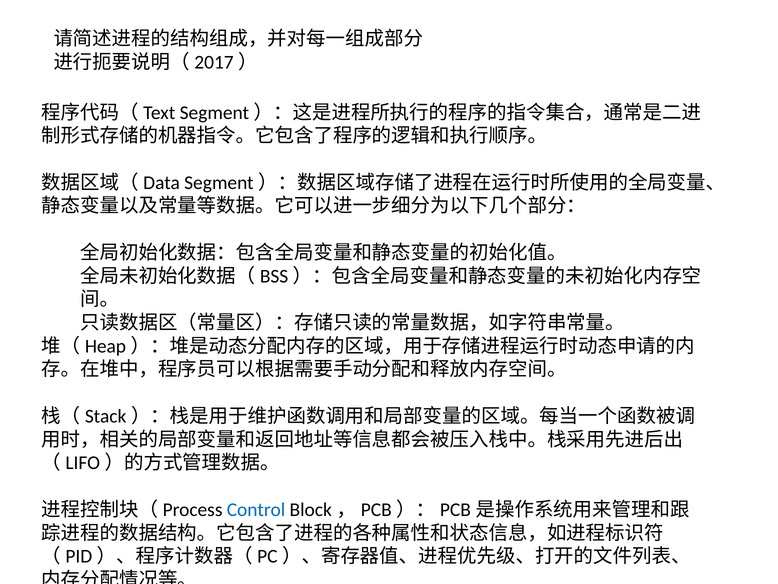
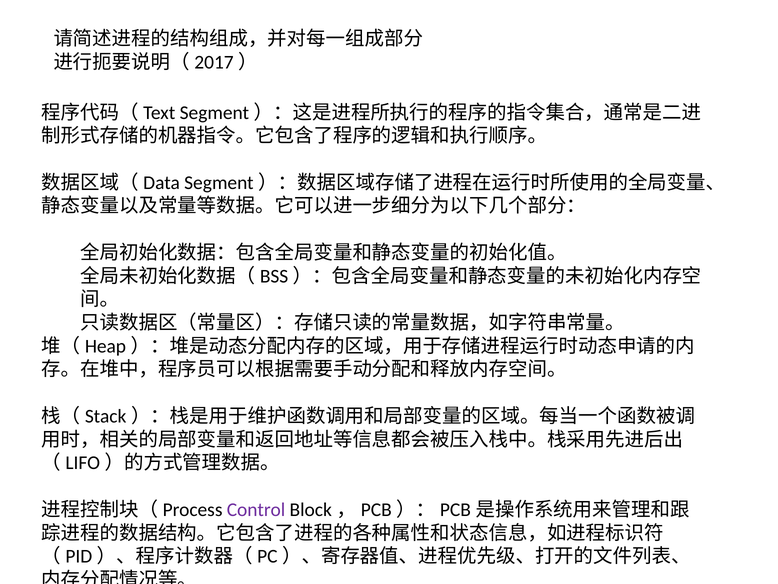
Control colour: blue -> purple
